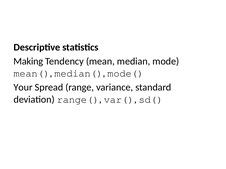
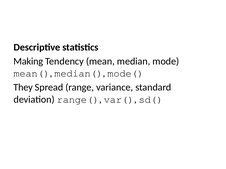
Your: Your -> They
